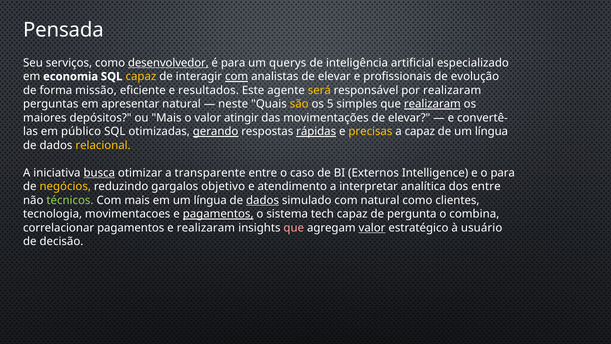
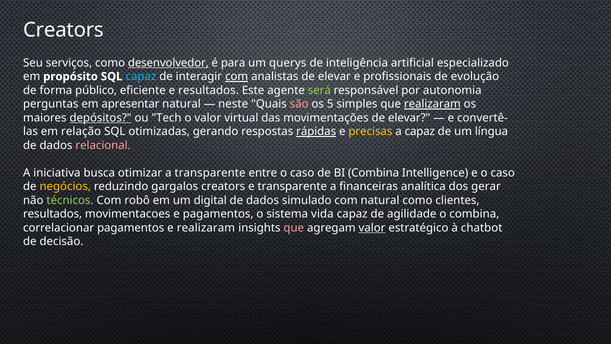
Pensada at (63, 30): Pensada -> Creators
economia: economia -> propósito
capaz at (141, 76) colour: yellow -> light blue
missão: missão -> público
será colour: yellow -> light green
por realizaram: realizaram -> autonomia
são colour: yellow -> pink
depósitos underline: none -> present
ou Mais: Mais -> Tech
atingir: atingir -> virtual
público: público -> relação
gerando underline: present -> none
relacional colour: yellow -> pink
busca underline: present -> none
BI Externos: Externos -> Combina
e o para: para -> caso
gargalos objetivo: objetivo -> creators
e atendimento: atendimento -> transparente
interpretar: interpretar -> financeiras
dos entre: entre -> gerar
Com mais: mais -> robô
em um língua: língua -> digital
dados at (263, 200) underline: present -> none
tecnologia at (53, 214): tecnologia -> resultados
pagamentos at (218, 214) underline: present -> none
tech: tech -> vida
pergunta: pergunta -> agilidade
usuário: usuário -> chatbot
